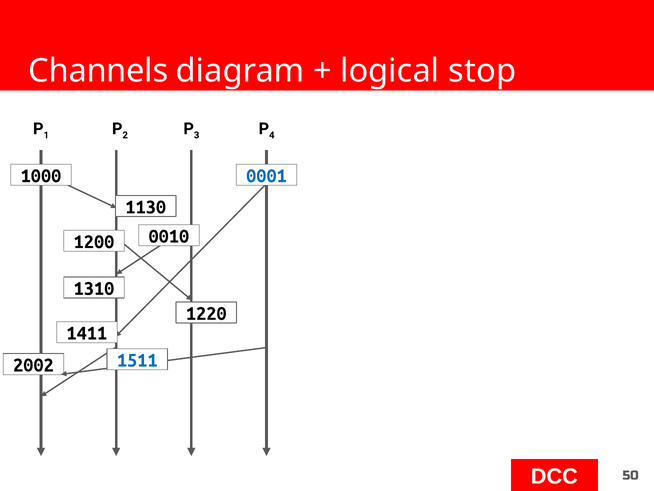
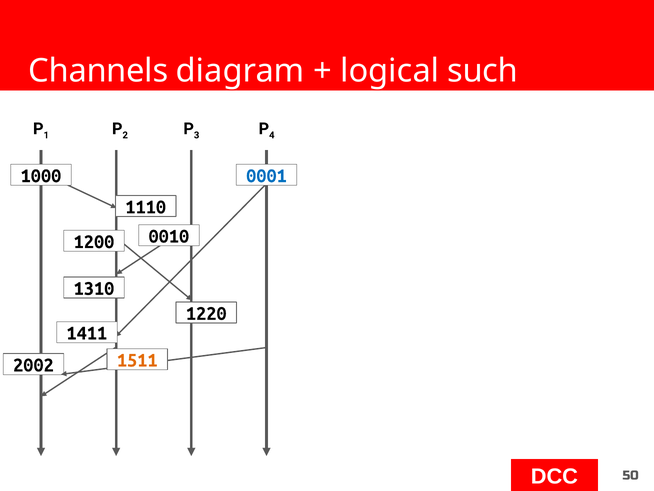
stop: stop -> such
1130: 1130 -> 1110
1511 colour: blue -> orange
